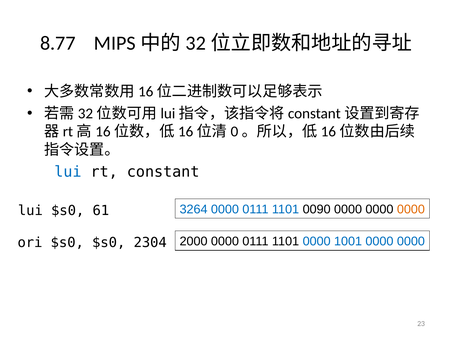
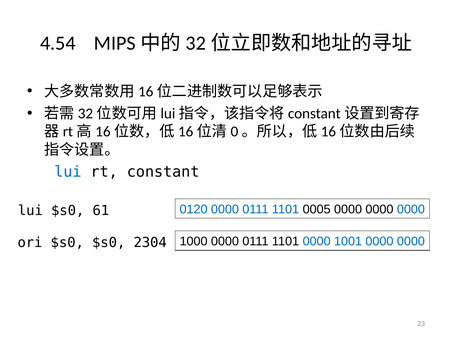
8.77: 8.77 -> 4.54
3264: 3264 -> 0120
0090: 0090 -> 0005
0000 at (411, 209) colour: orange -> blue
2000: 2000 -> 1000
